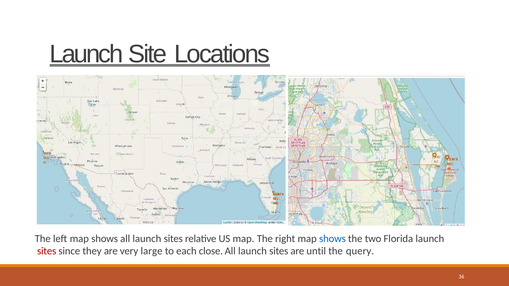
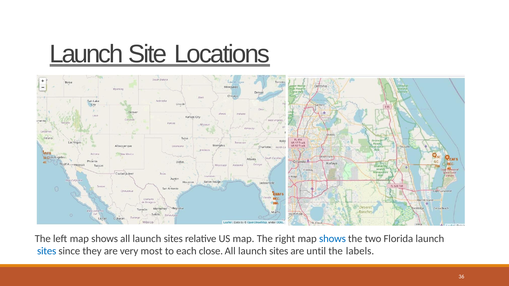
sites at (47, 251) colour: red -> blue
large: large -> most
query: query -> labels
